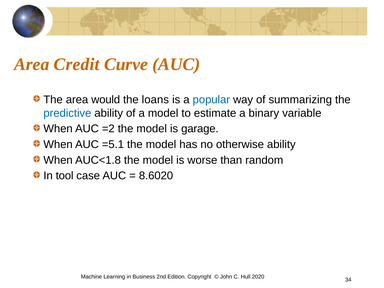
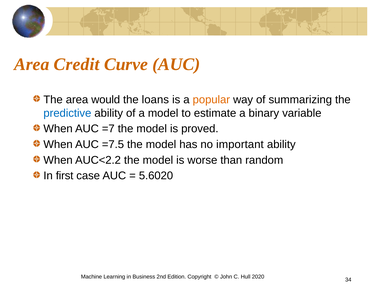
popular colour: blue -> orange
=2: =2 -> =7
garage: garage -> proved
=5.1: =5.1 -> =7.5
otherwise: otherwise -> important
AUC<1.8: AUC<1.8 -> AUC<2.2
tool: tool -> first
8.6020: 8.6020 -> 5.6020
